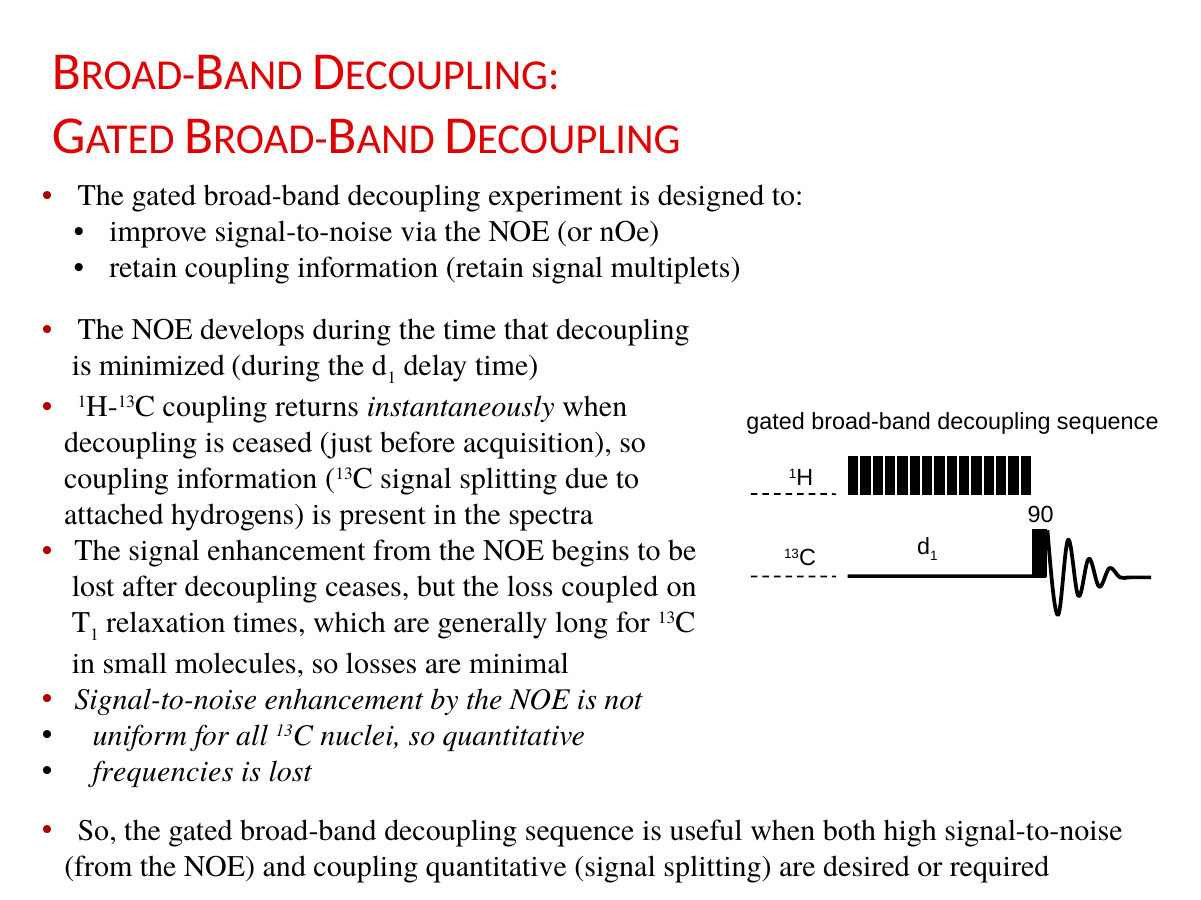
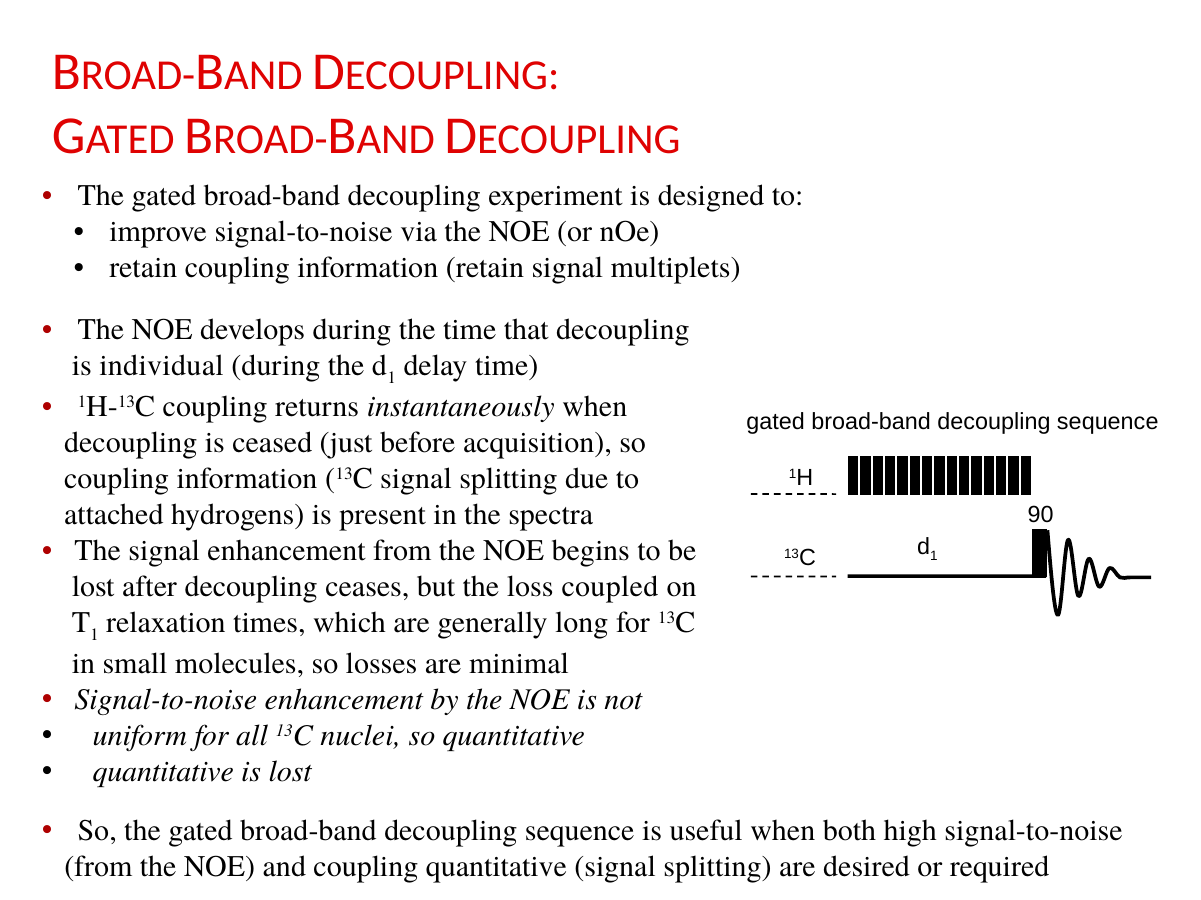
minimized: minimized -> individual
frequencies at (163, 772): frequencies -> quantitative
